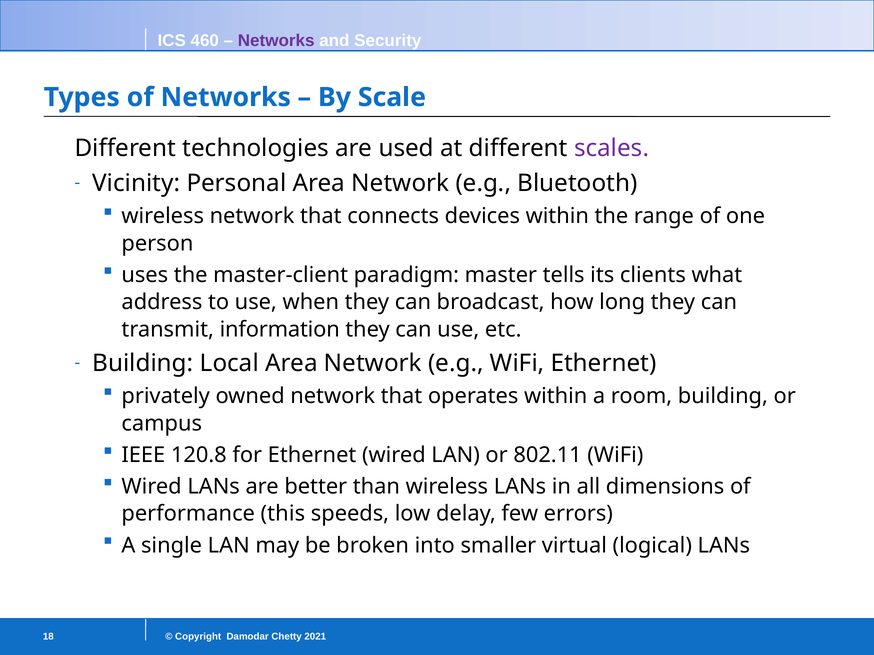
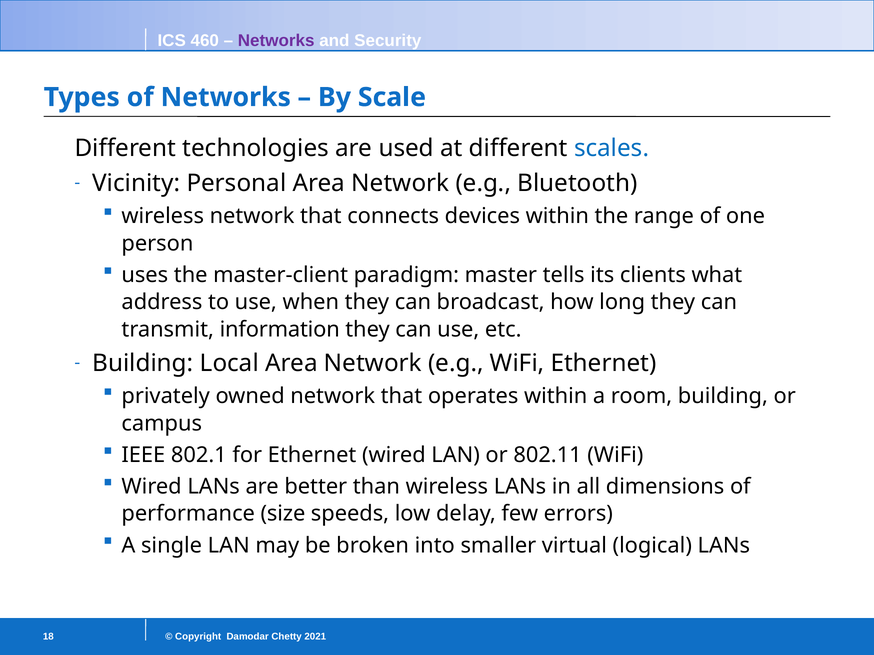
scales colour: purple -> blue
120.8: 120.8 -> 802.1
this: this -> size
